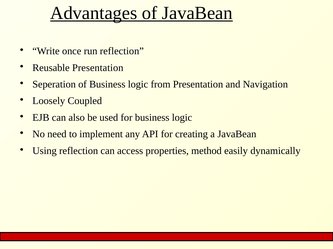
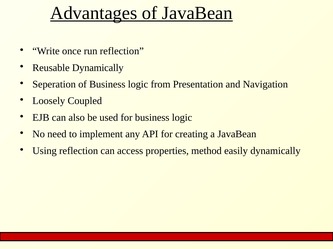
Reusable Presentation: Presentation -> Dynamically
